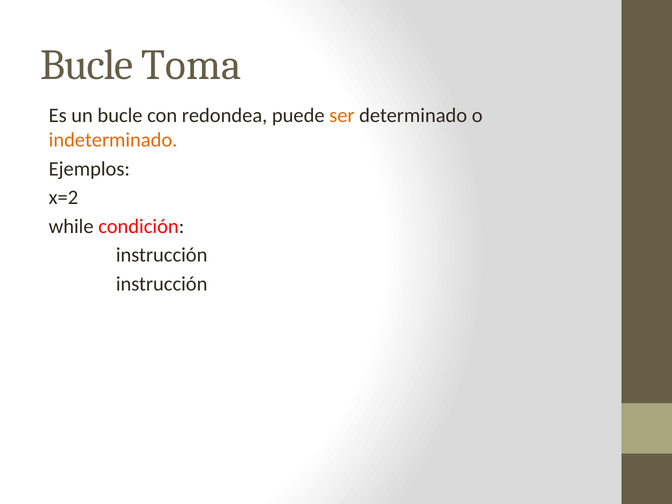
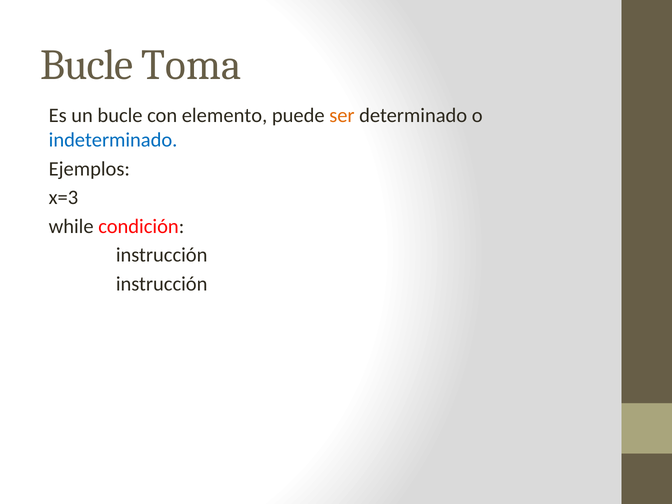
redondea: redondea -> elemento
indeterminado colour: orange -> blue
x=2: x=2 -> x=3
